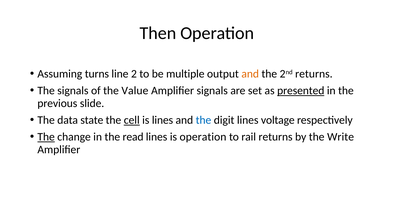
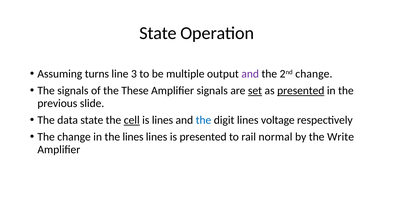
Then at (158, 33): Then -> State
2: 2 -> 3
and at (250, 74) colour: orange -> purple
2nd returns: returns -> change
Value: Value -> These
set underline: none -> present
The at (46, 137) underline: present -> none
the read: read -> lines
is operation: operation -> presented
rail returns: returns -> normal
